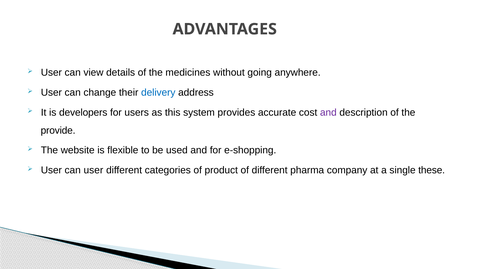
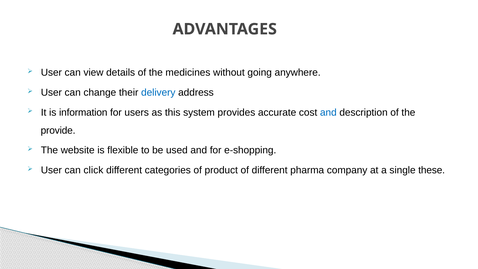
developers: developers -> information
and at (328, 112) colour: purple -> blue
can user: user -> click
